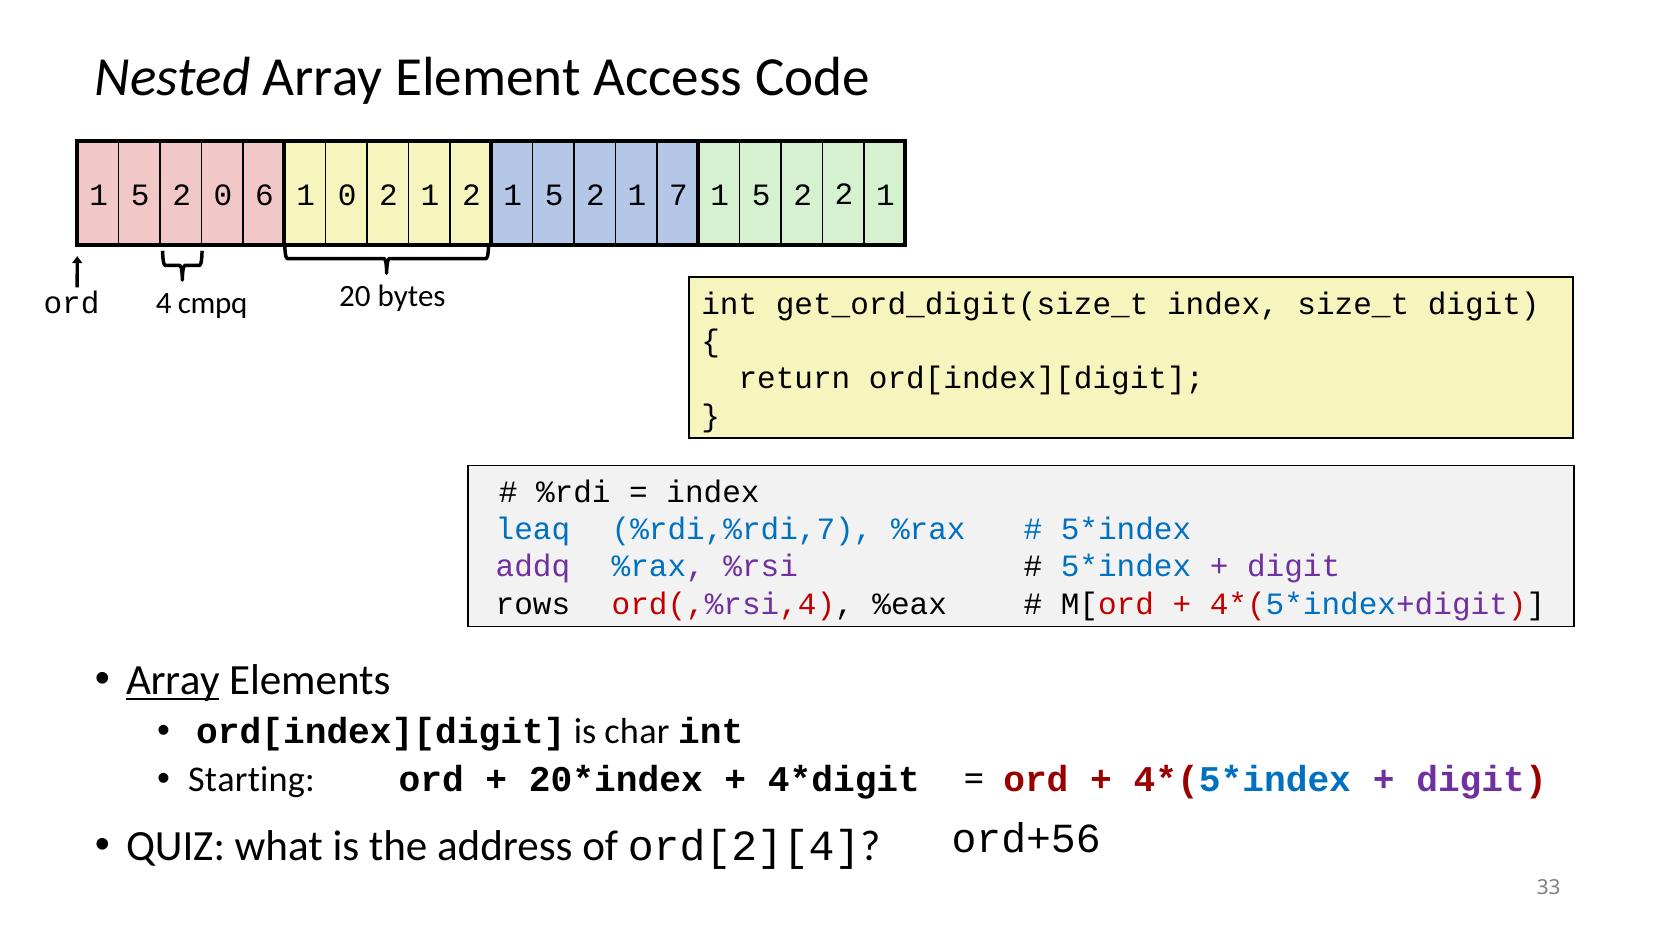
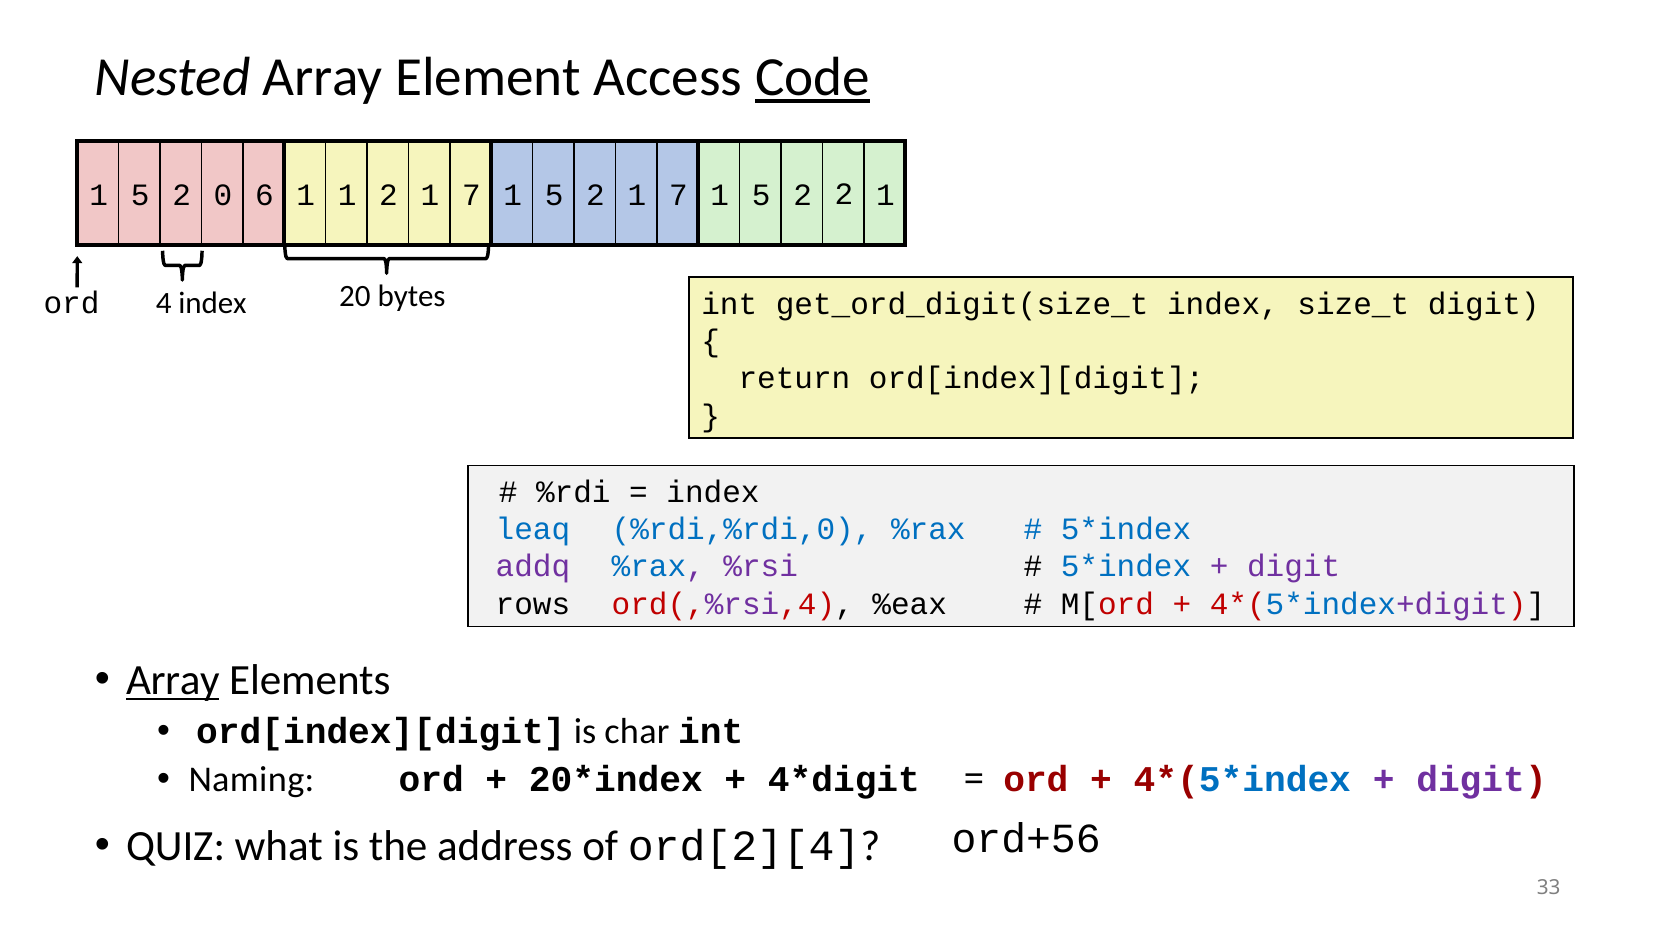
Code underline: none -> present
1 0: 0 -> 1
2 at (471, 195): 2 -> 7
4 cmpq: cmpq -> index
%rdi,%rdi,7: %rdi,%rdi,7 -> %rdi,%rdi,0
Starting: Starting -> Naming
